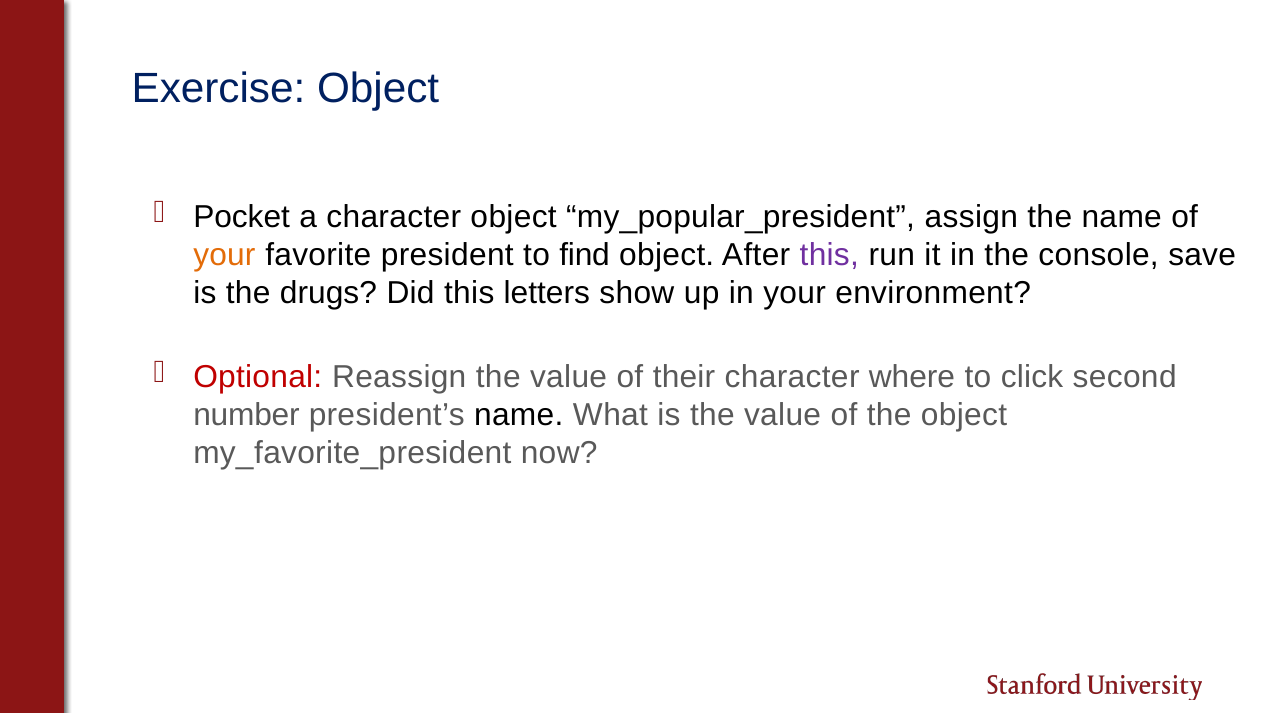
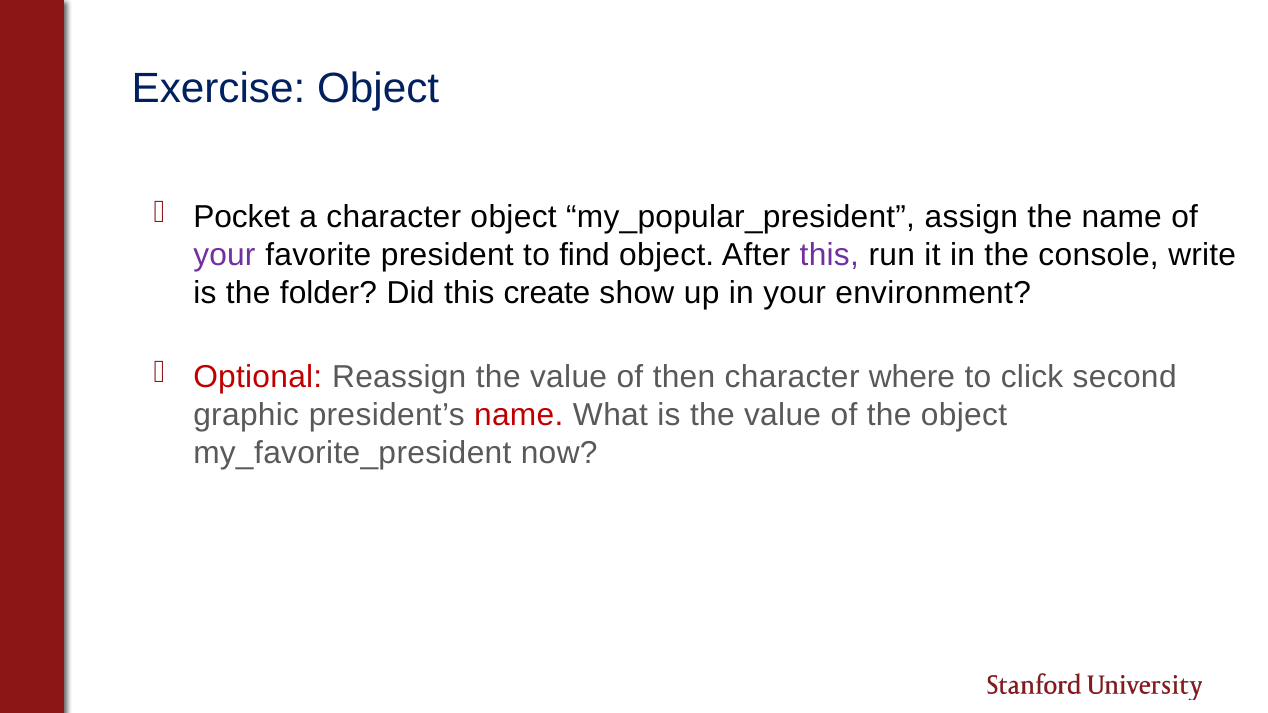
your at (224, 255) colour: orange -> purple
save: save -> write
drugs: drugs -> folder
letters: letters -> create
their: their -> then
number: number -> graphic
name at (519, 416) colour: black -> red
